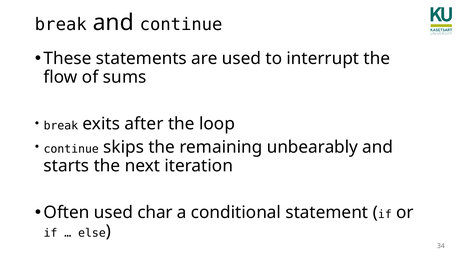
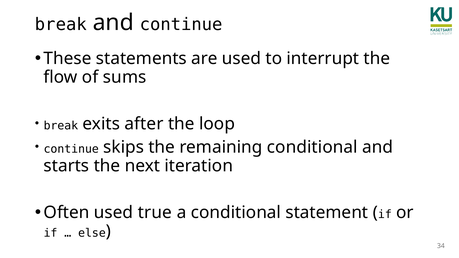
remaining unbearably: unbearably -> conditional
char: char -> true
